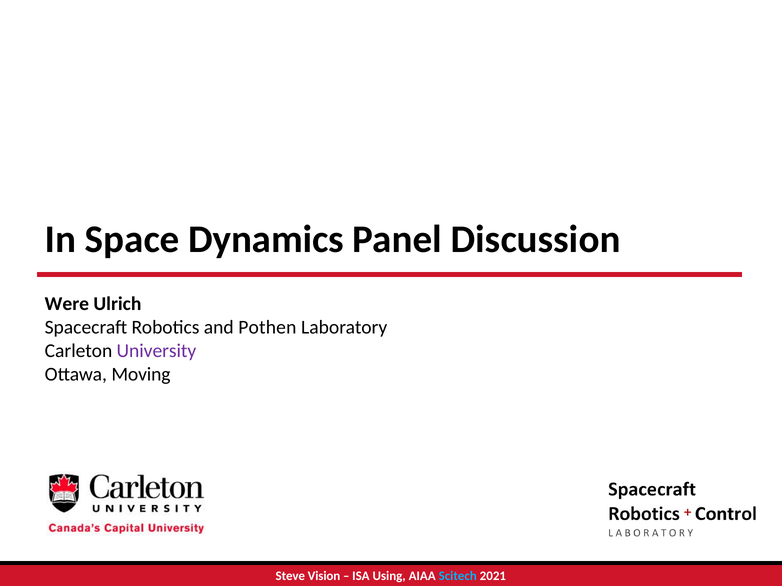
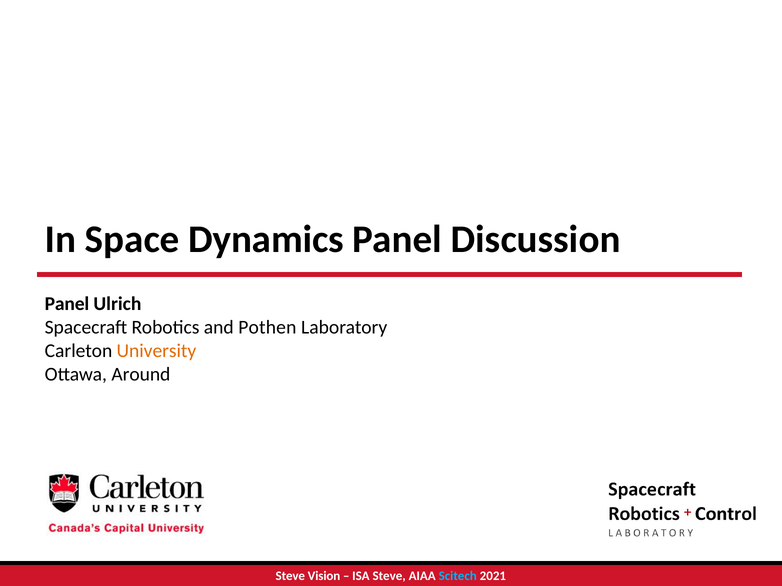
Were at (67, 304): Were -> Panel
University colour: purple -> orange
Moving: Moving -> Around
ISA Using: Using -> Steve
